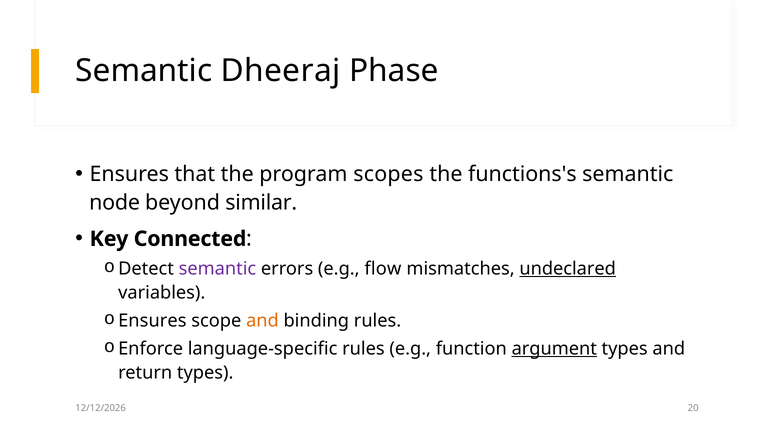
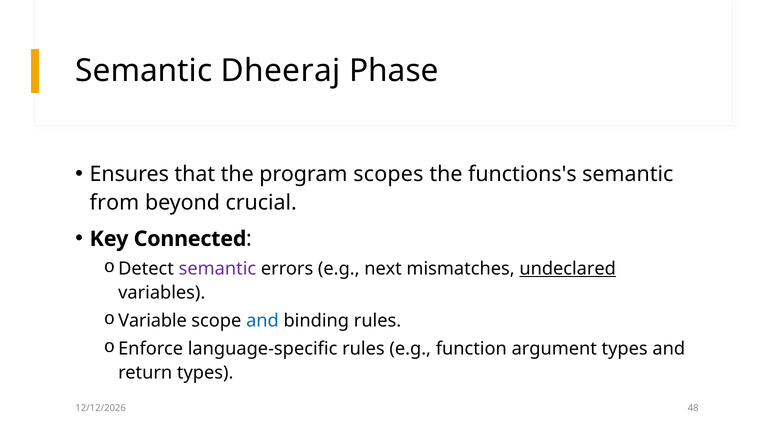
node: node -> from
similar: similar -> crucial
flow: flow -> next
Ensures at (152, 321): Ensures -> Variable
and at (262, 321) colour: orange -> blue
argument underline: present -> none
20: 20 -> 48
